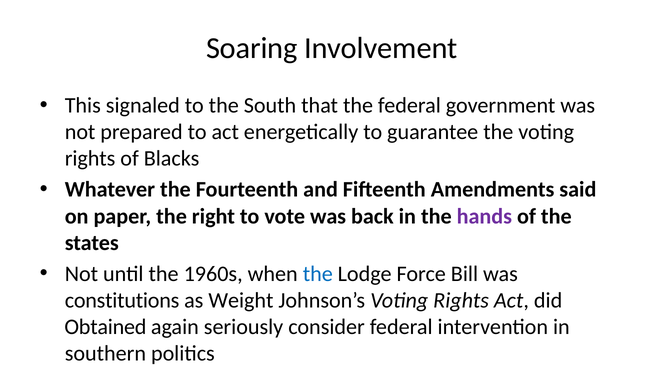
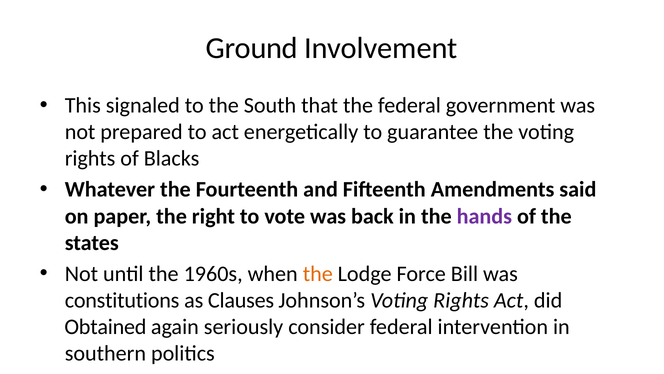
Soaring: Soaring -> Ground
the at (318, 274) colour: blue -> orange
Weight: Weight -> Clauses
